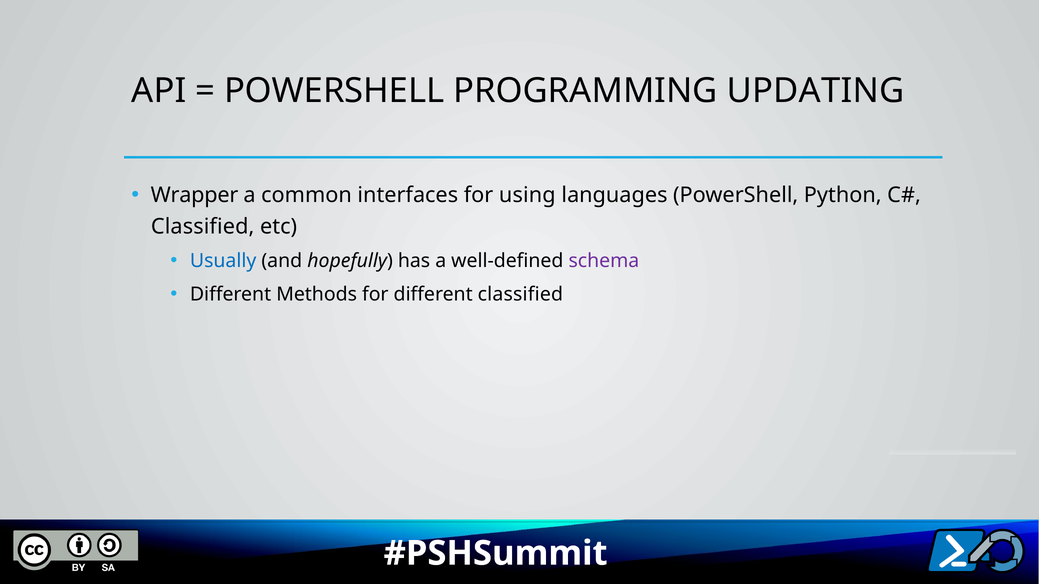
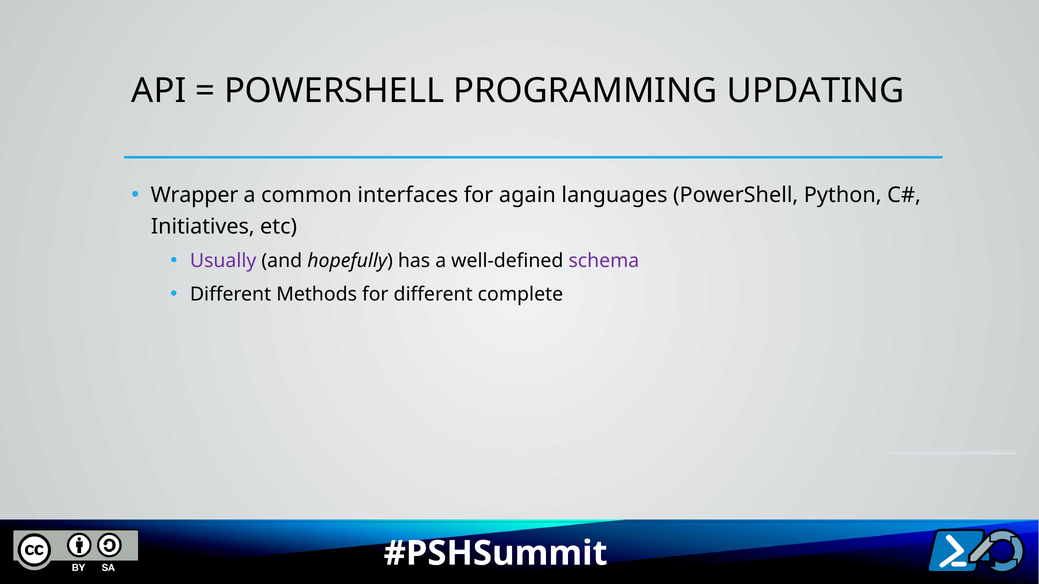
using: using -> again
Classified at (203, 227): Classified -> Initiatives
Usually colour: blue -> purple
different classified: classified -> complete
